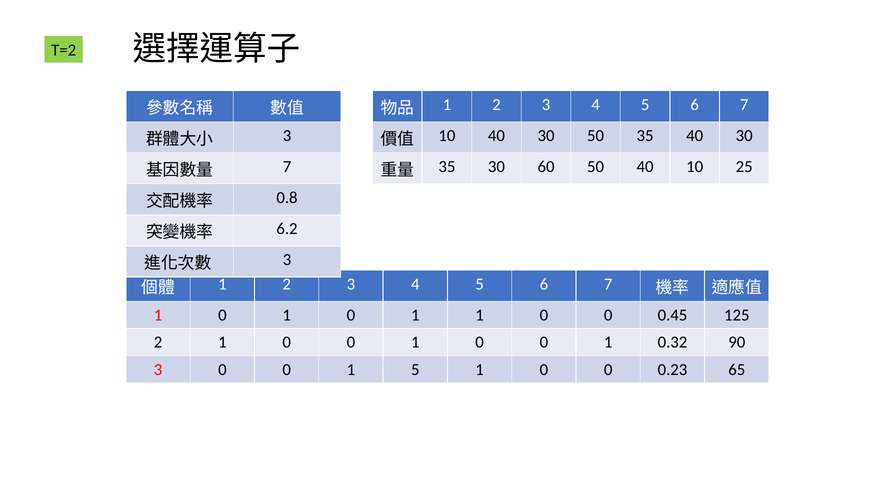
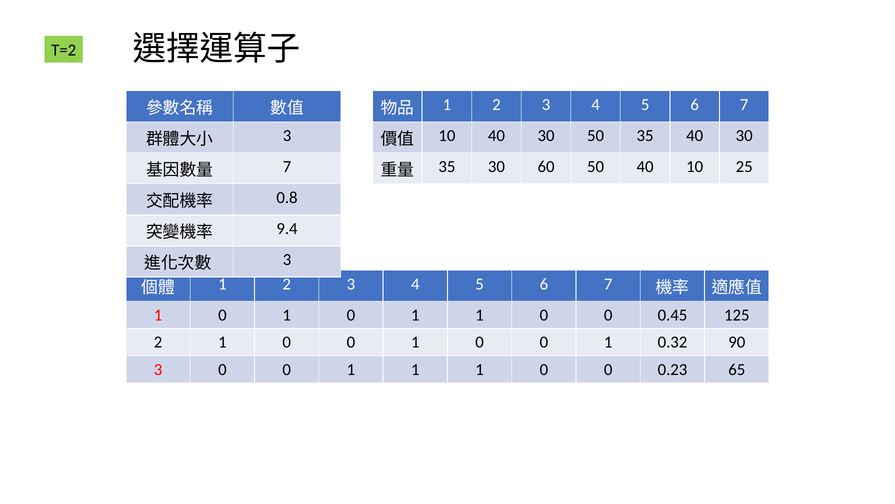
6.2: 6.2 -> 9.4
0 0 1 5: 5 -> 1
